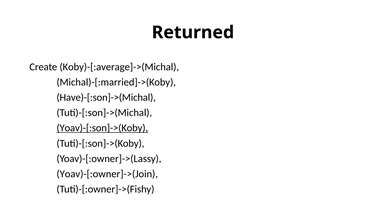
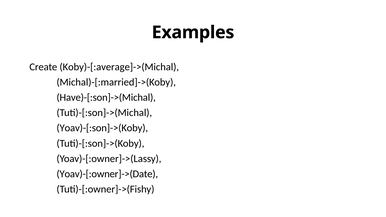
Returned: Returned -> Examples
Yoav)-[:son]->(Koby underline: present -> none
Yoav)-[:owner]->(Join: Yoav)-[:owner]->(Join -> Yoav)-[:owner]->(Date
